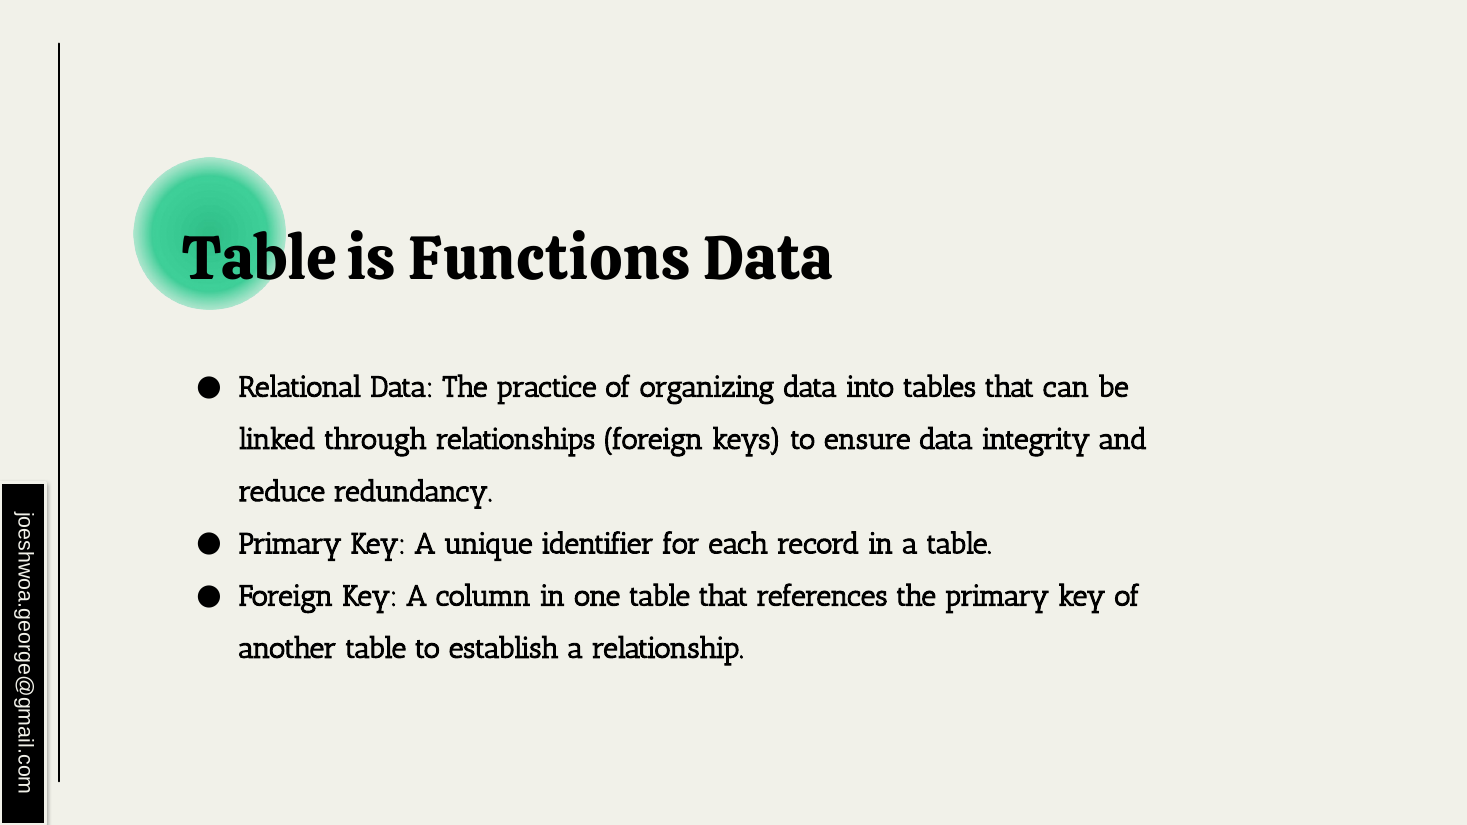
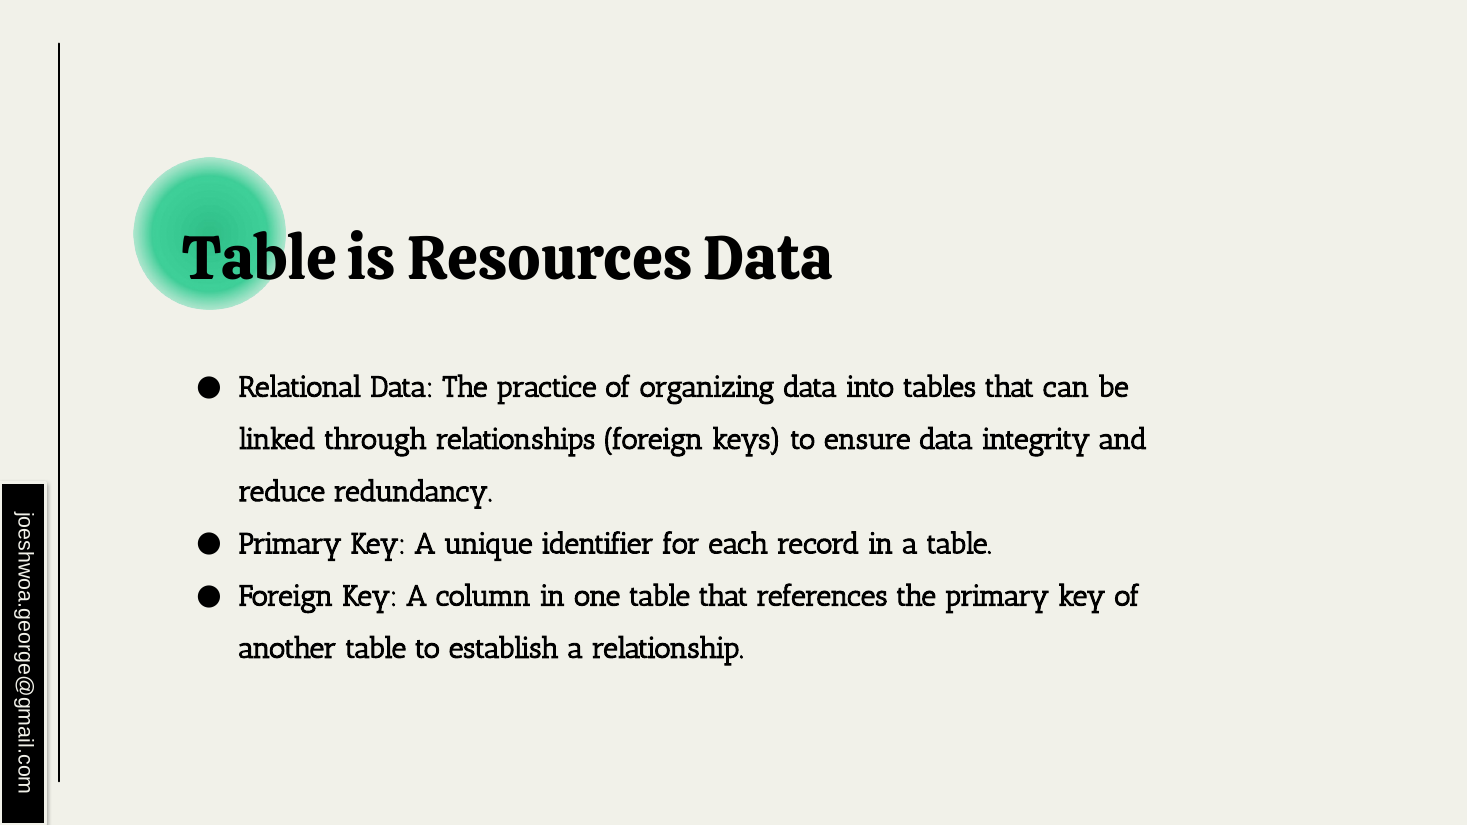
Functions: Functions -> Resources
